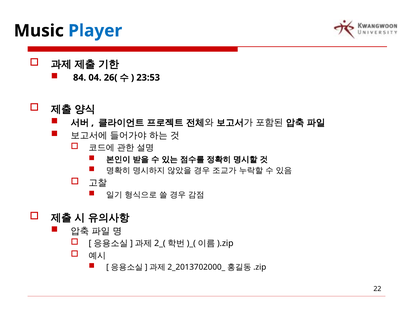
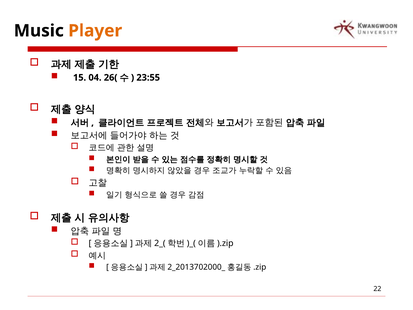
Player colour: blue -> orange
84: 84 -> 15
23:53: 23:53 -> 23:55
